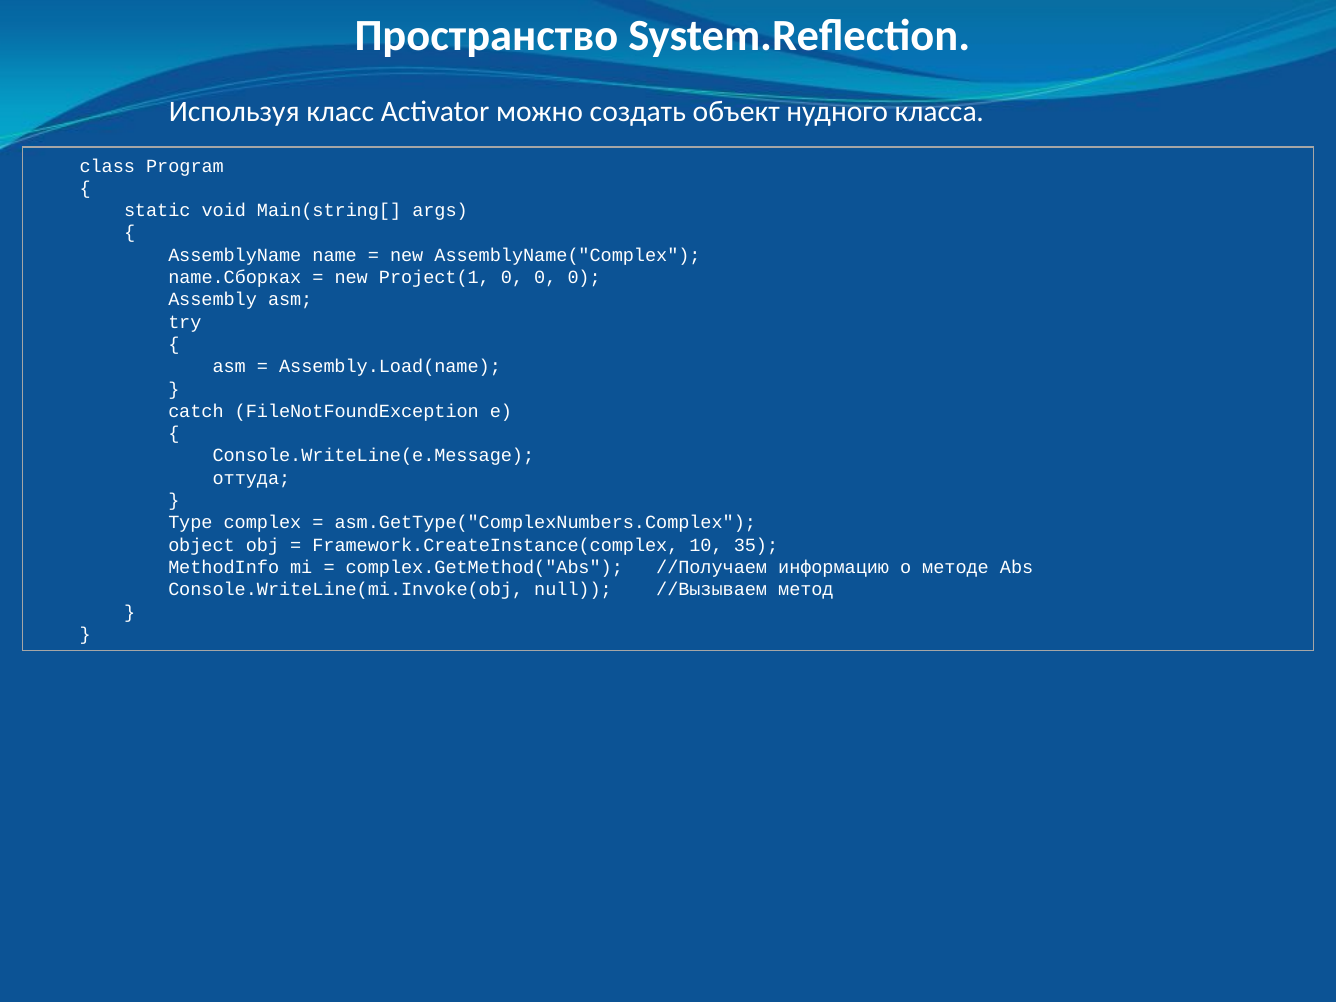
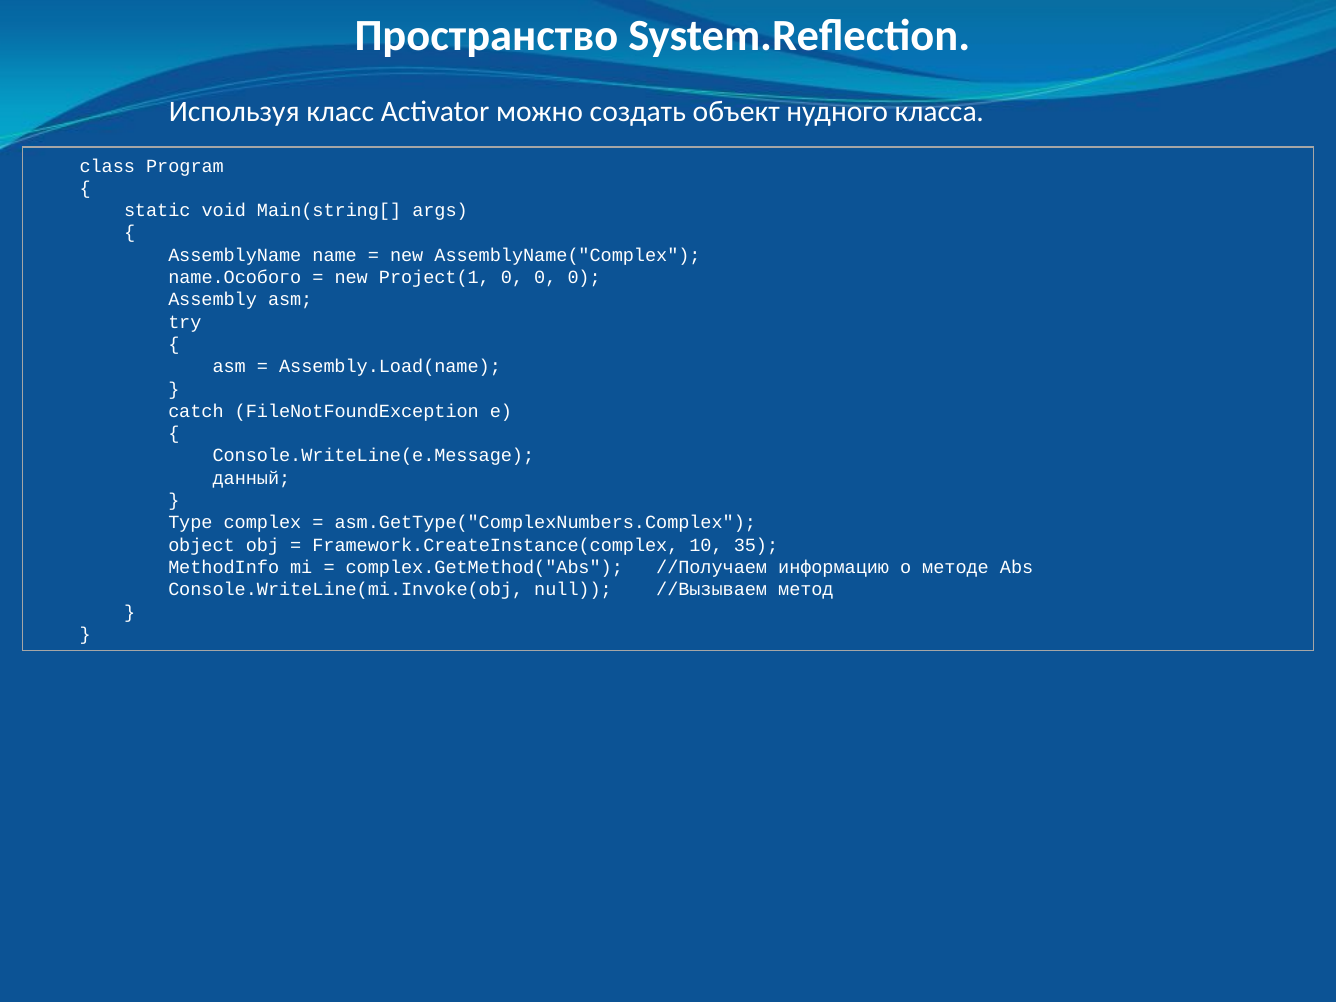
name.Сборках: name.Сборках -> name.Особого
оттуда: оттуда -> данный
